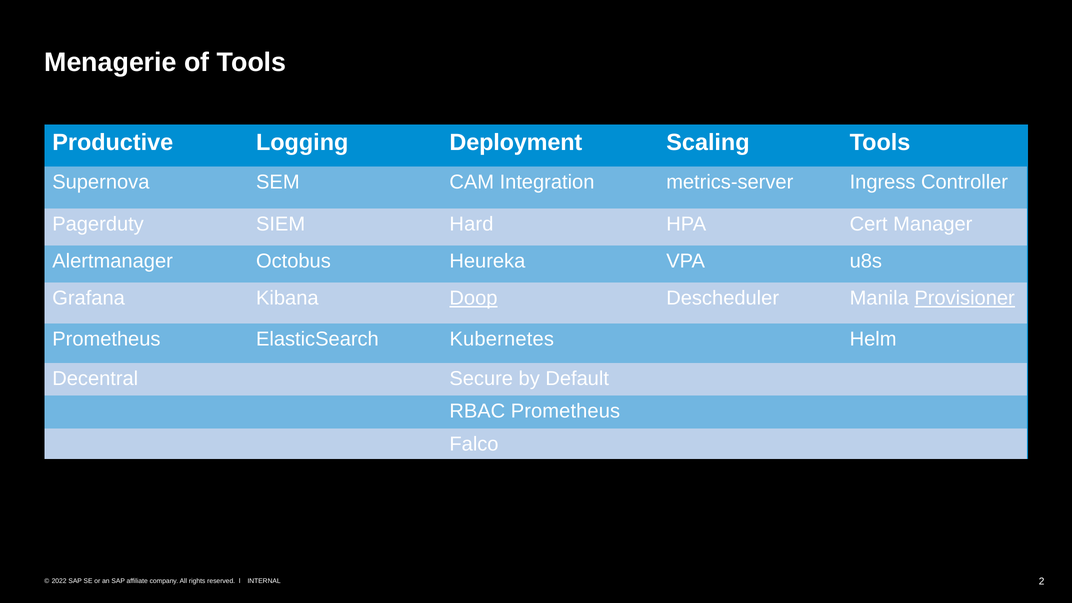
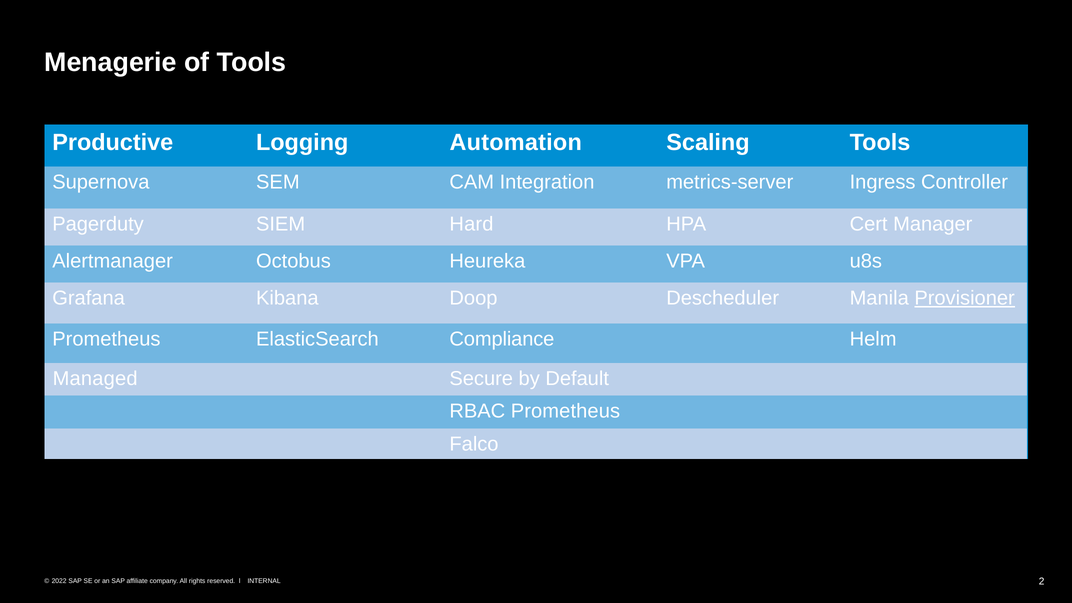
Deployment: Deployment -> Automation
Doop underline: present -> none
Kubernetes: Kubernetes -> Compliance
Decentral: Decentral -> Managed
